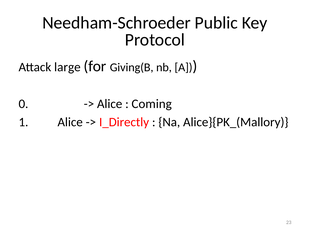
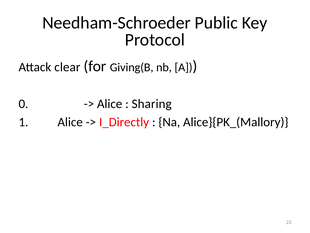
large: large -> clear
Coming: Coming -> Sharing
